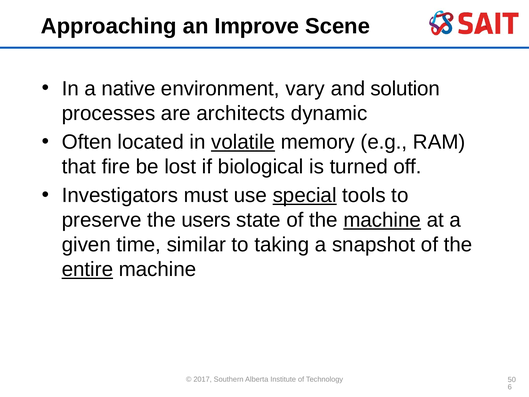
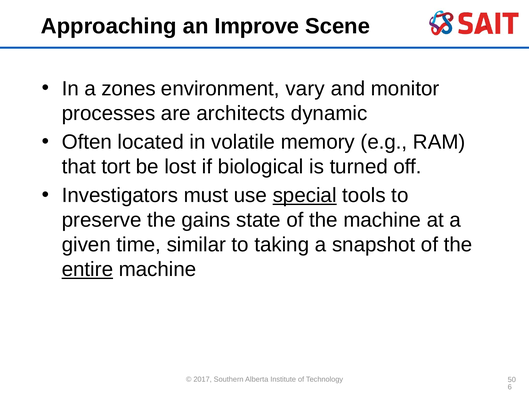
native: native -> zones
solution: solution -> monitor
volatile underline: present -> none
fire: fire -> tort
users: users -> gains
machine at (382, 220) underline: present -> none
